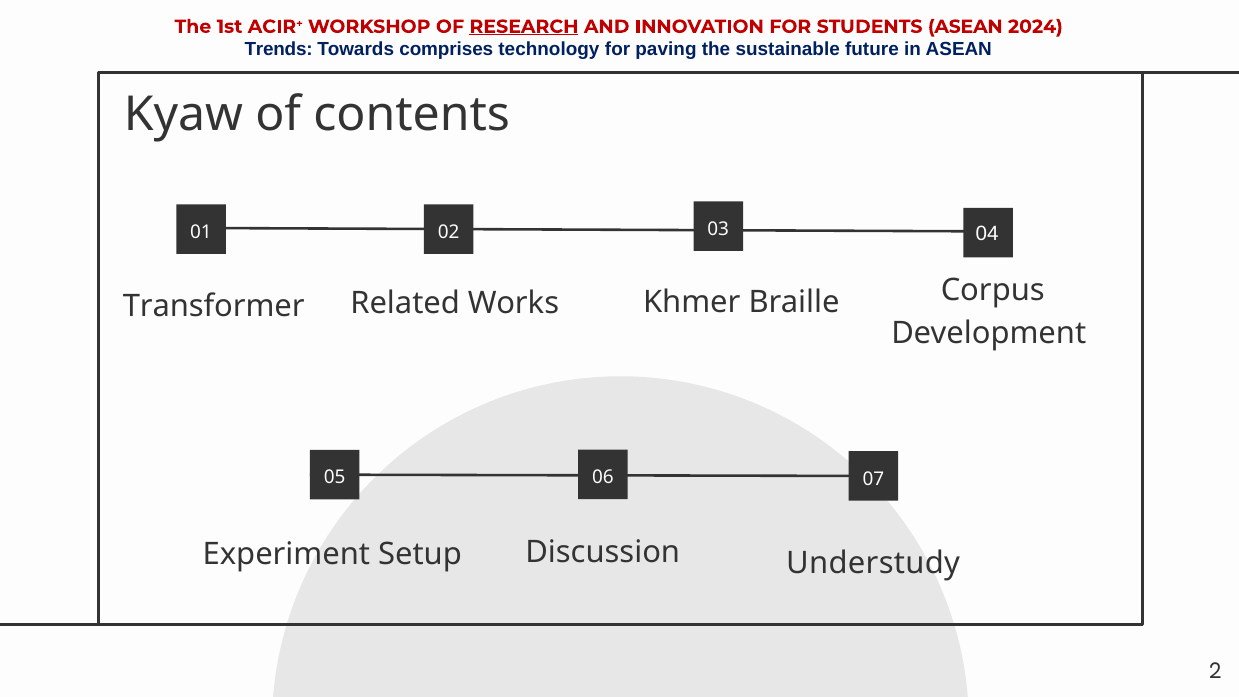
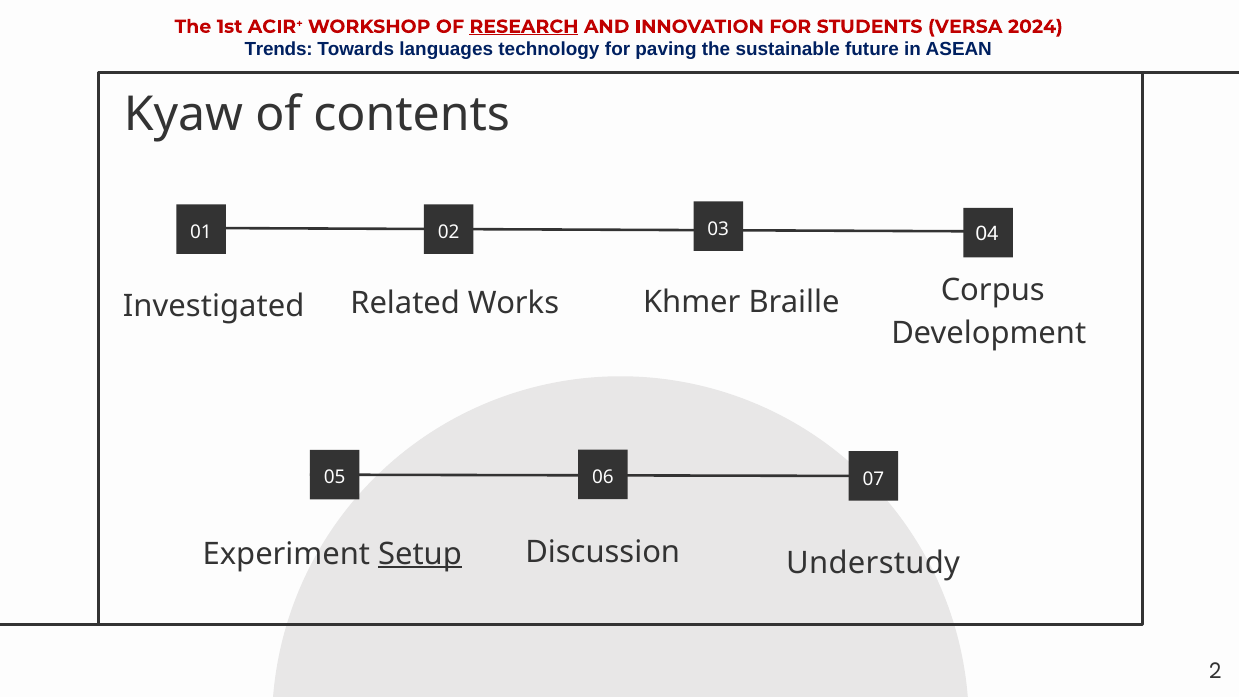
STUDENTS ASEAN: ASEAN -> VERSA
comprises: comprises -> languages
Transformer: Transformer -> Investigated
Setup underline: none -> present
